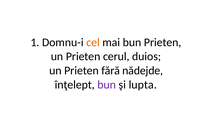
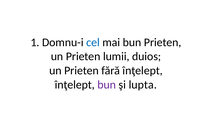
cel colour: orange -> blue
cerul: cerul -> lumii
fără nădejde: nădejde -> înţelept
